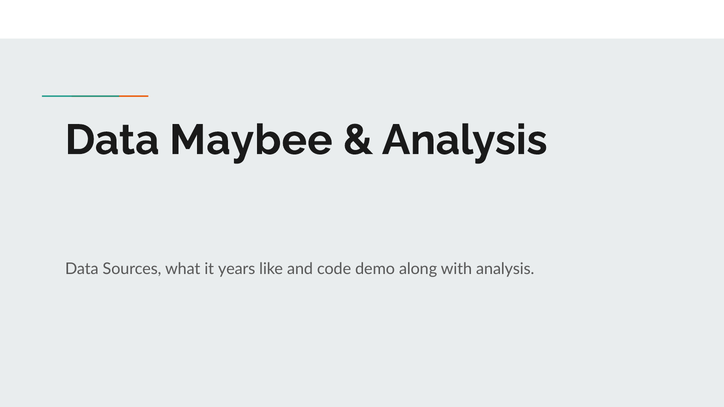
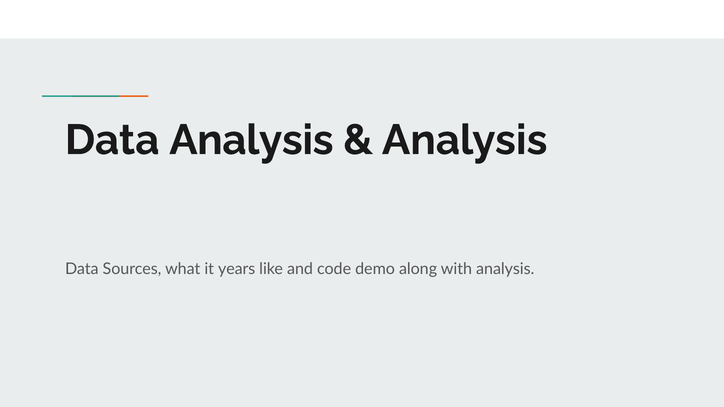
Data Maybee: Maybee -> Analysis
